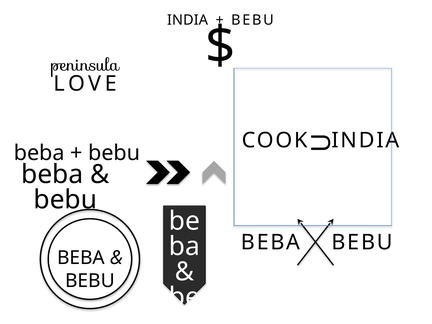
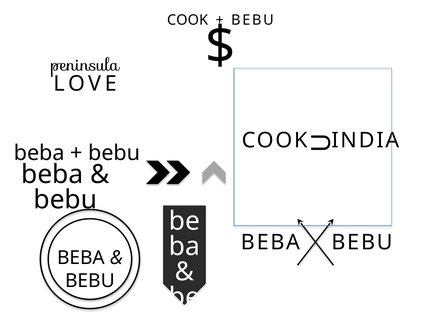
INDIA at (188, 20): INDIA -> COOK
